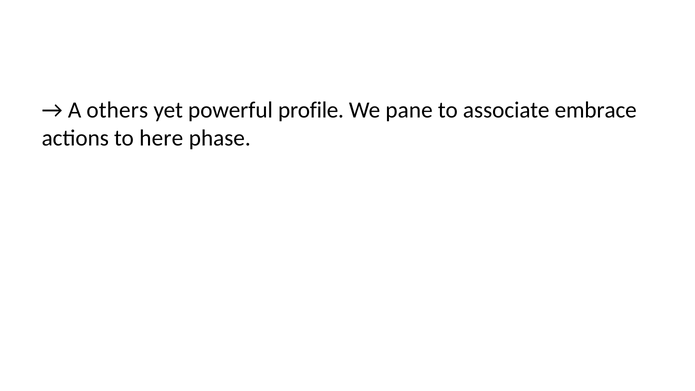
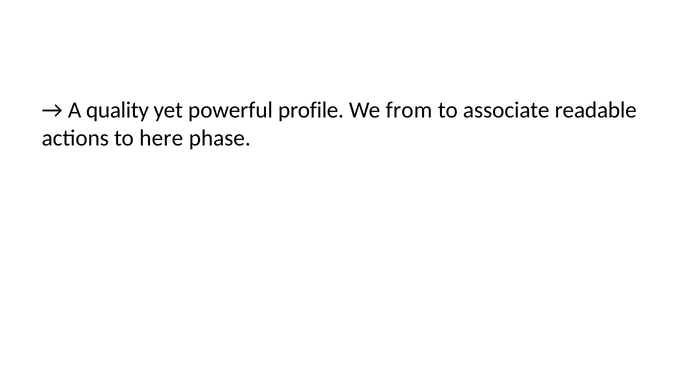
others: others -> quality
pane: pane -> from
embrace: embrace -> readable
